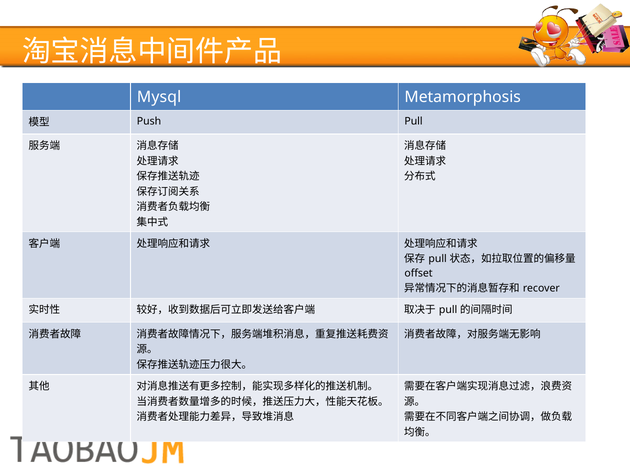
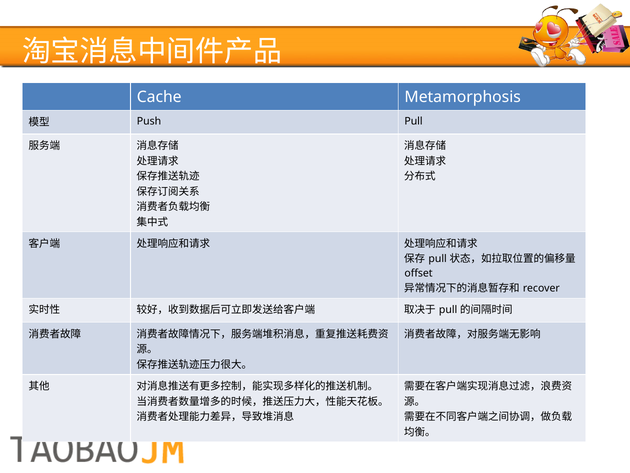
Mysql: Mysql -> Cache
